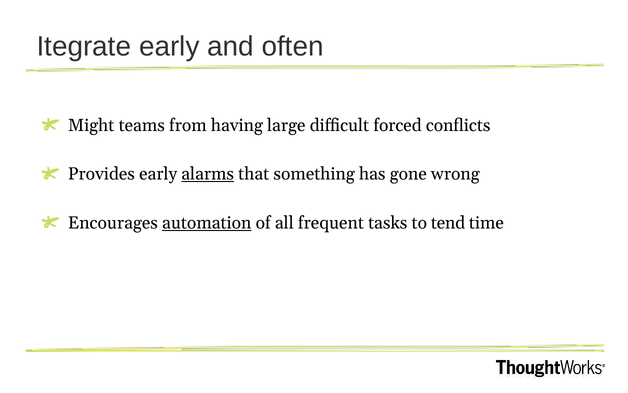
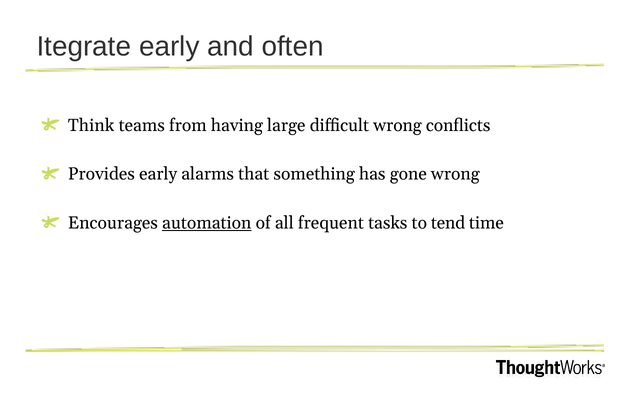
Might: Might -> Think
difficult forced: forced -> wrong
alarms underline: present -> none
